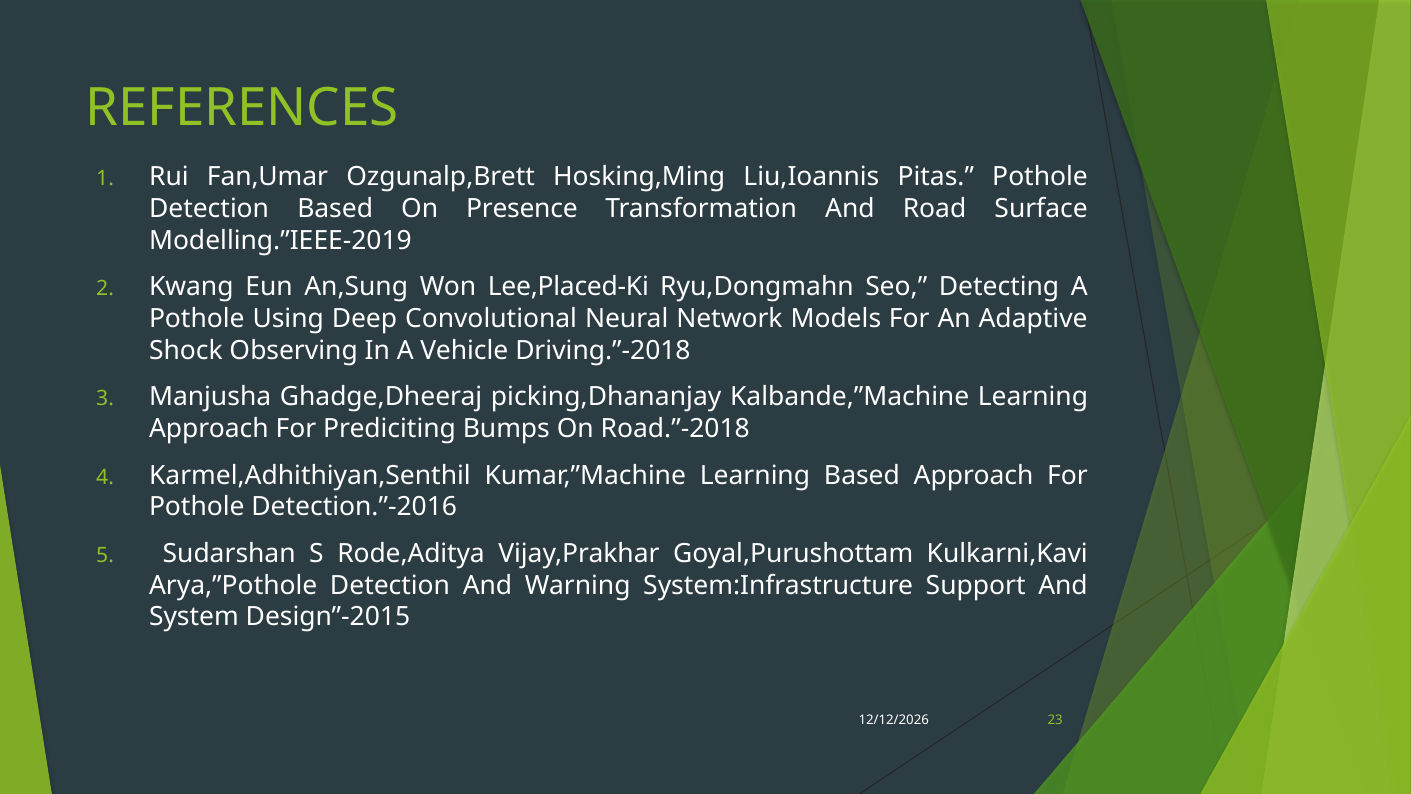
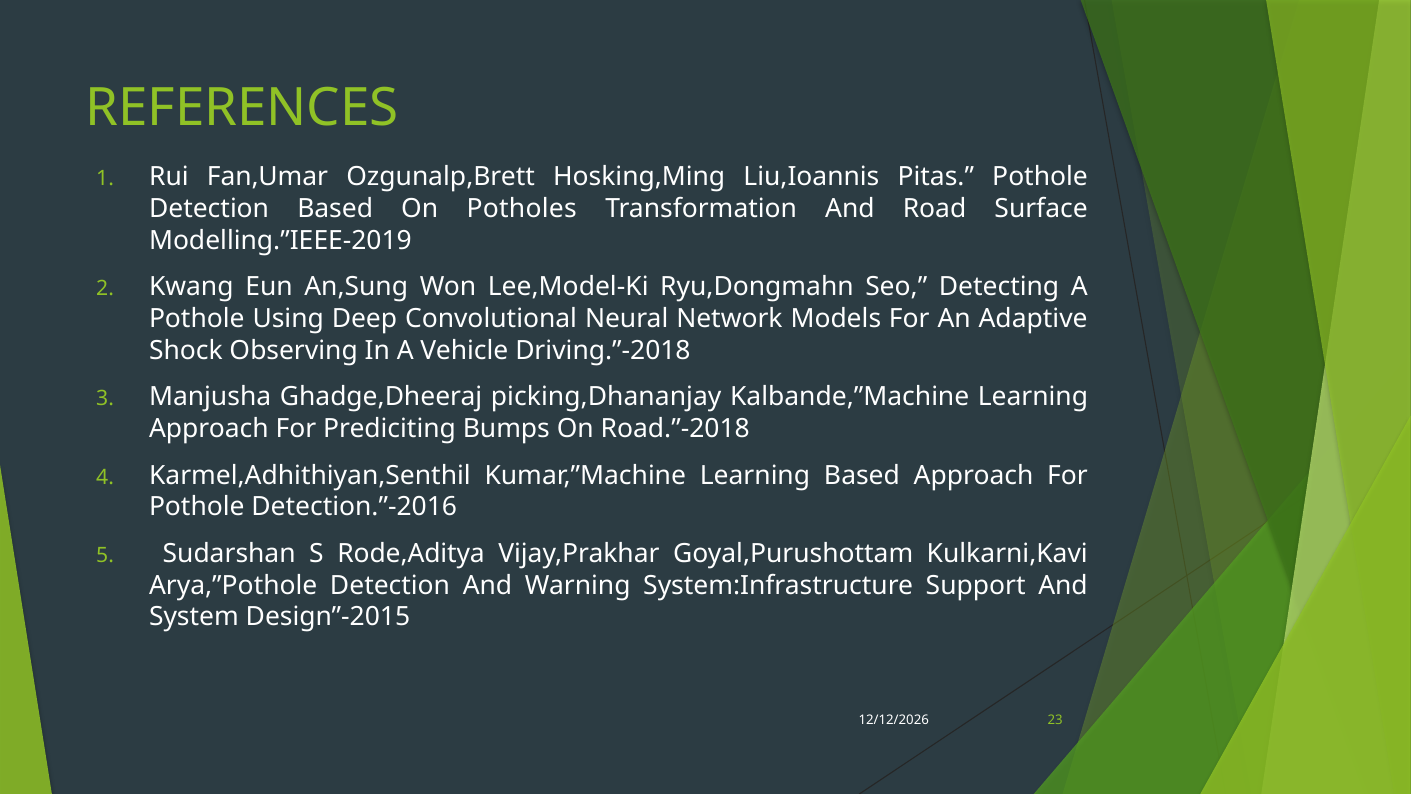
Presence: Presence -> Potholes
Lee,Placed-Ki: Lee,Placed-Ki -> Lee,Model-Ki
